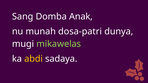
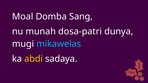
Sang: Sang -> Moal
Anak: Anak -> Sang
mikawelas colour: light green -> light blue
